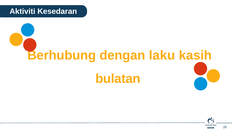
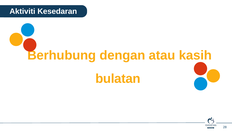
laku: laku -> atau
